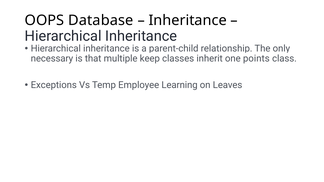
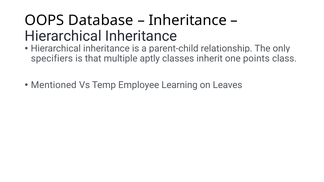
necessary: necessary -> specifiers
keep: keep -> aptly
Exceptions: Exceptions -> Mentioned
